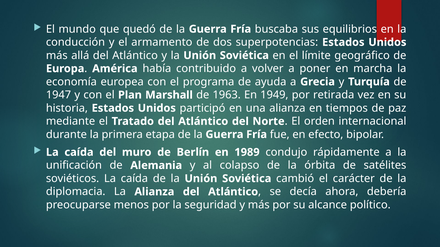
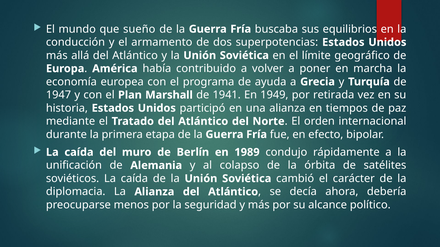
quedó: quedó -> sueño
1963: 1963 -> 1941
